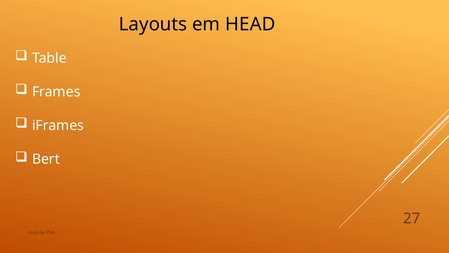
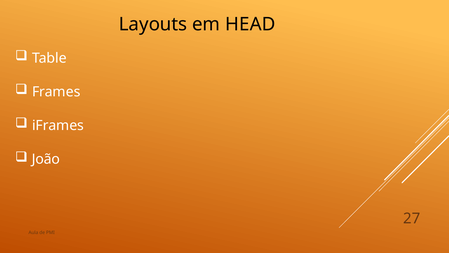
Bert: Bert -> João
